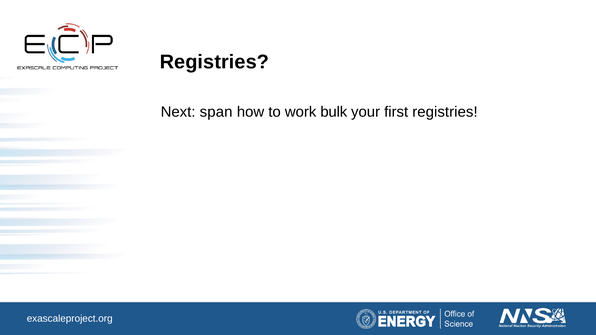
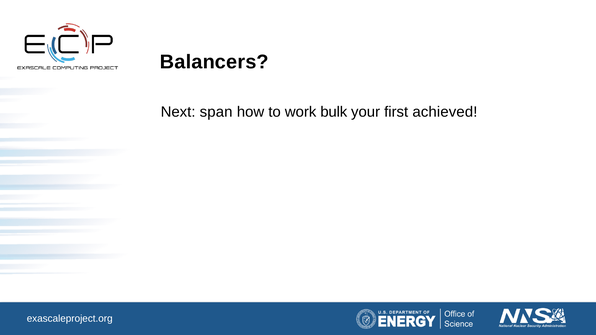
Registries at (214, 62): Registries -> Balancers
first registries: registries -> achieved
